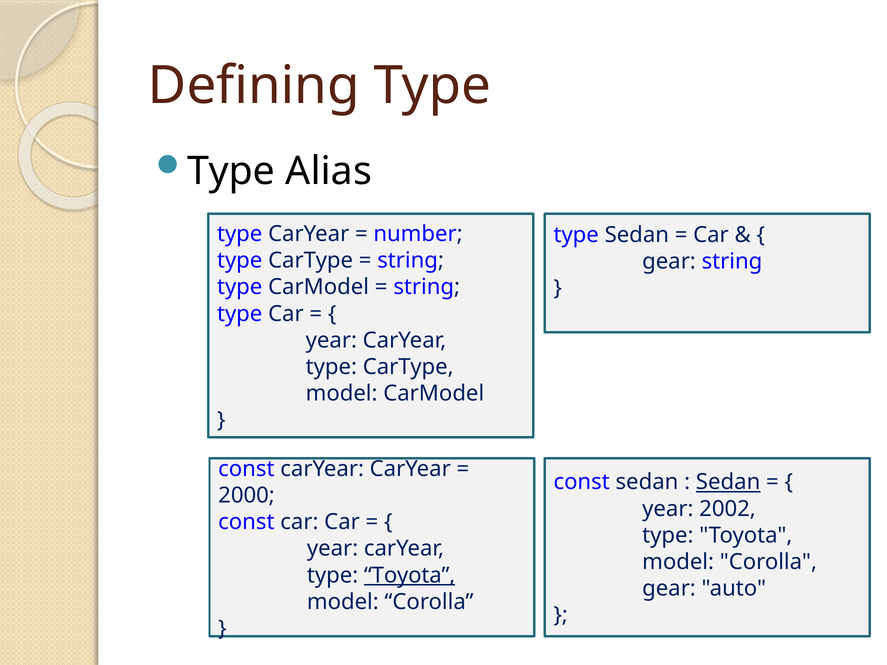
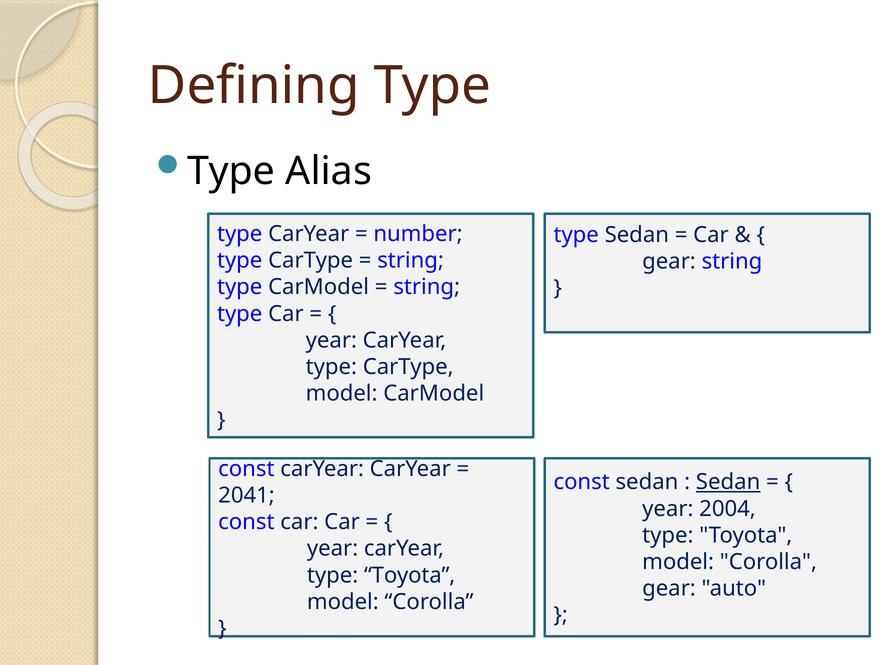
2000: 2000 -> 2041
2002: 2002 -> 2004
Toyota at (410, 575) underline: present -> none
